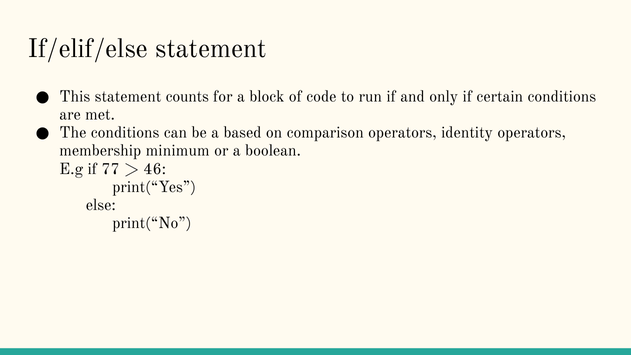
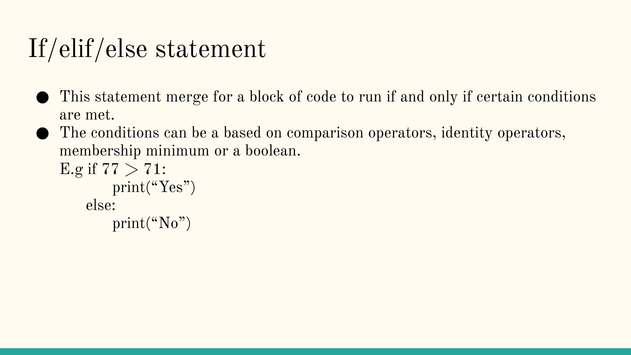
counts: counts -> merge
46: 46 -> 71
